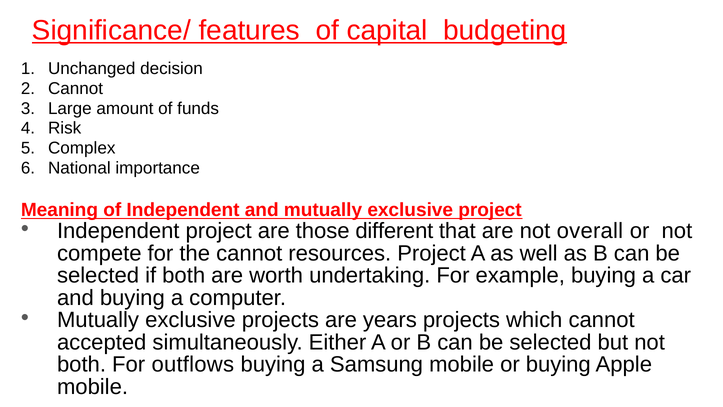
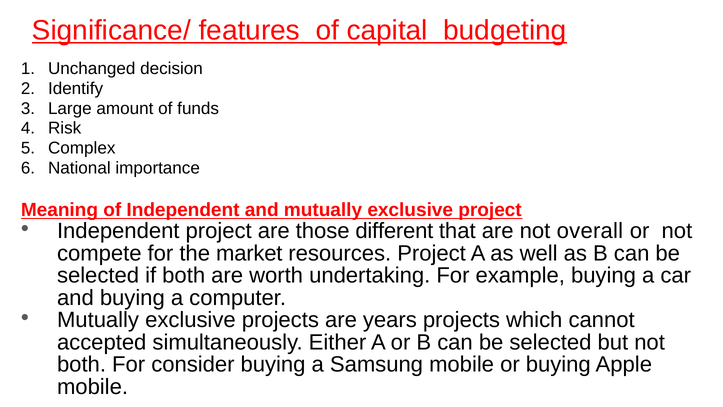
Cannot at (76, 88): Cannot -> Identify
the cannot: cannot -> market
outflows: outflows -> consider
